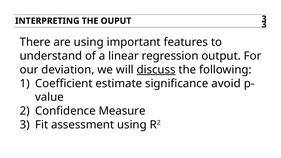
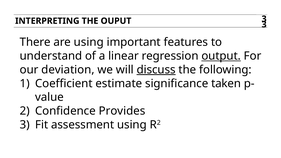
output underline: none -> present
avoid: avoid -> taken
Measure: Measure -> Provides
